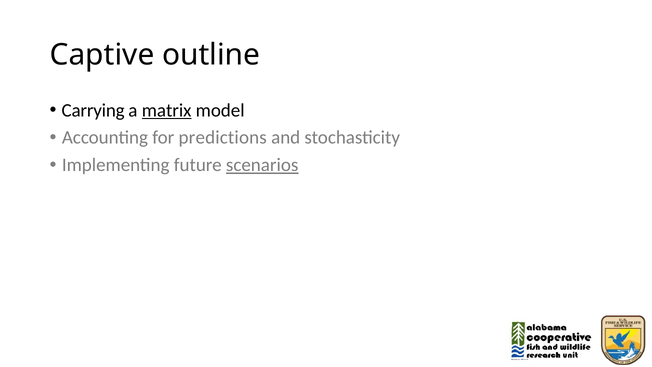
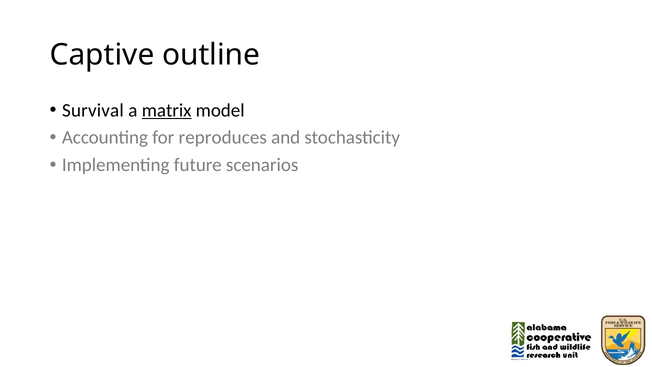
Carrying: Carrying -> Survival
predictions: predictions -> reproduces
scenarios underline: present -> none
